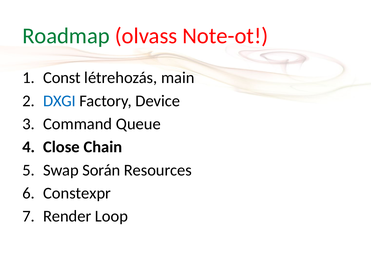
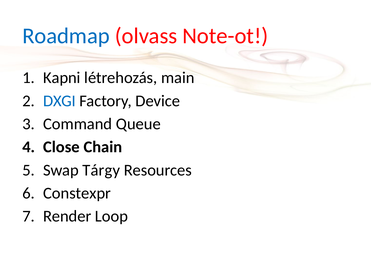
Roadmap colour: green -> blue
Const: Const -> Kapni
Során: Során -> Tárgy
